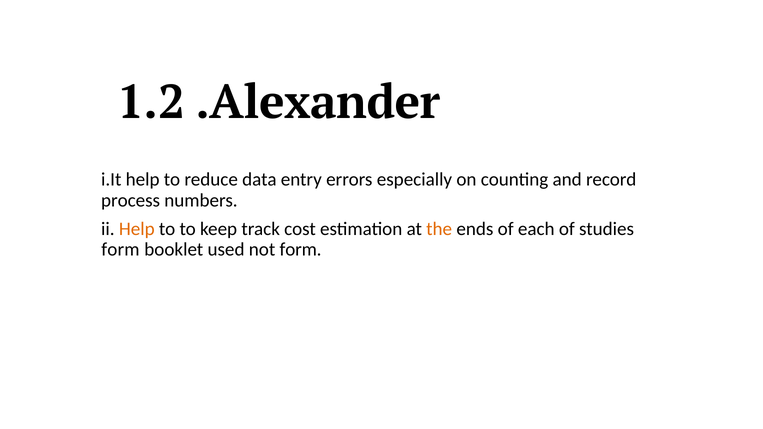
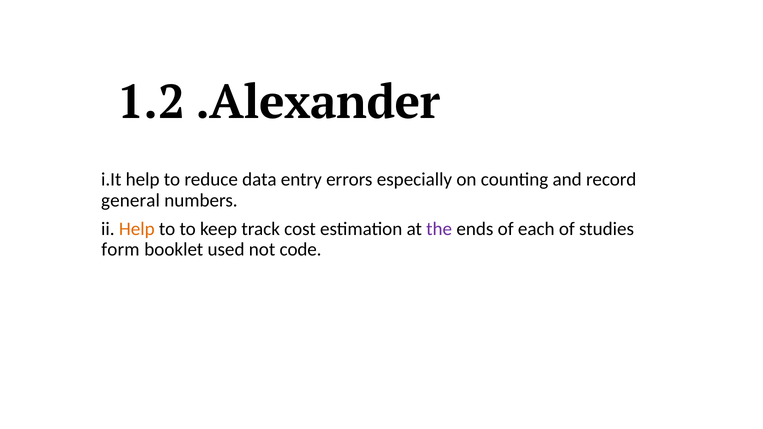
process: process -> general
the colour: orange -> purple
not form: form -> code
